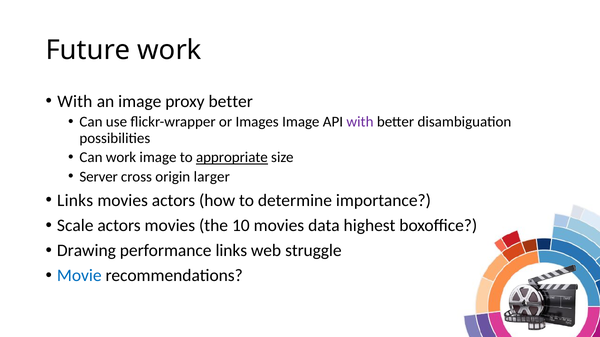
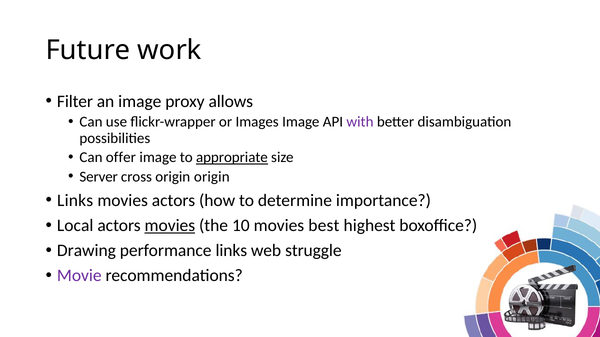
With at (75, 101): With -> Filter
proxy better: better -> allows
Can work: work -> offer
origin larger: larger -> origin
Scale: Scale -> Local
movies at (170, 226) underline: none -> present
data: data -> best
Movie colour: blue -> purple
